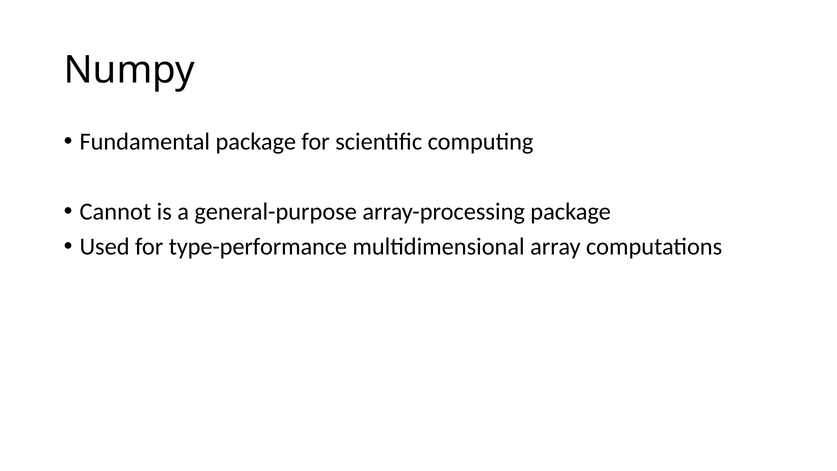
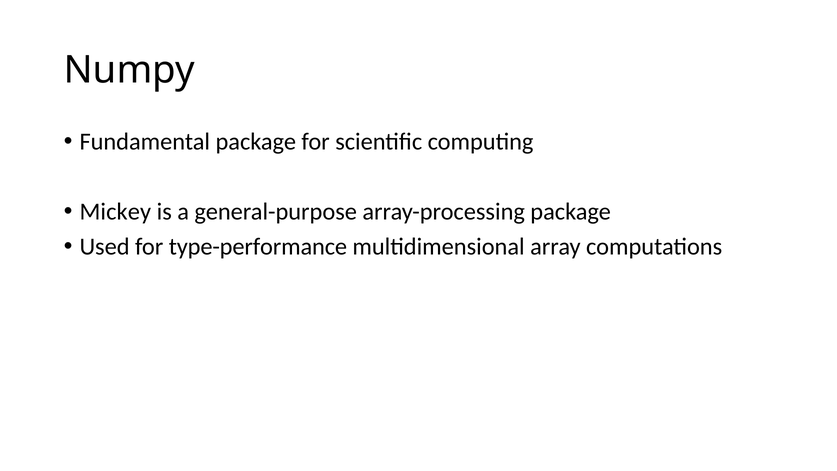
Cannot: Cannot -> Mickey
